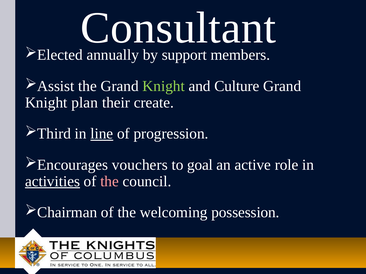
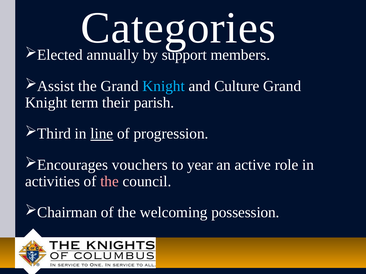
Consultant: Consultant -> Categories
Knight at (164, 86) colour: light green -> light blue
plan: plan -> term
create: create -> parish
goal: goal -> year
activities underline: present -> none
